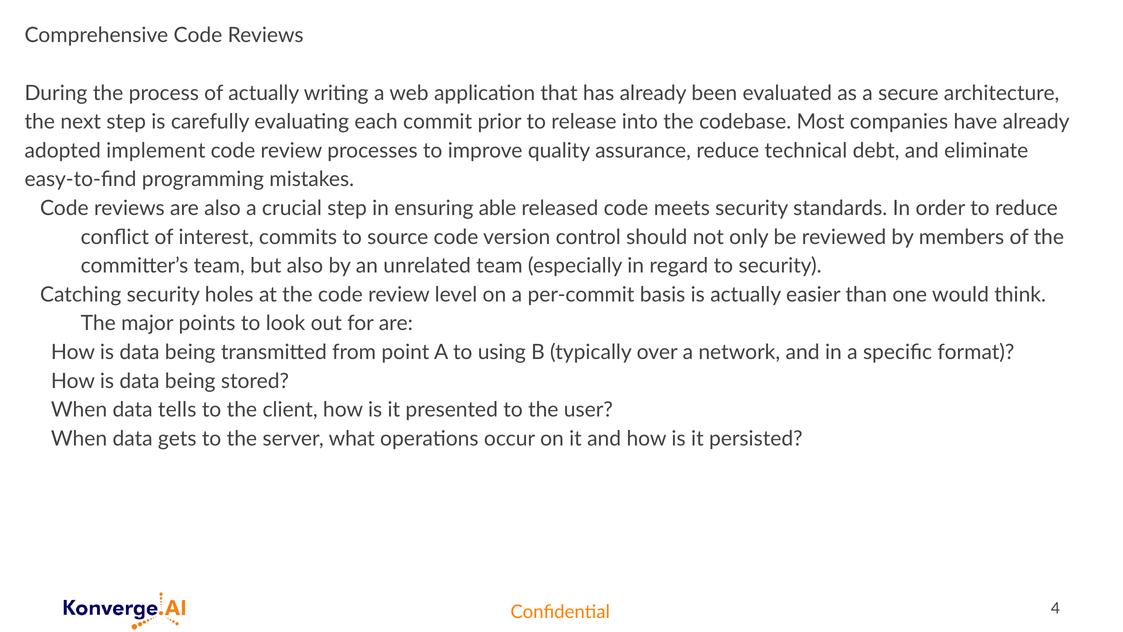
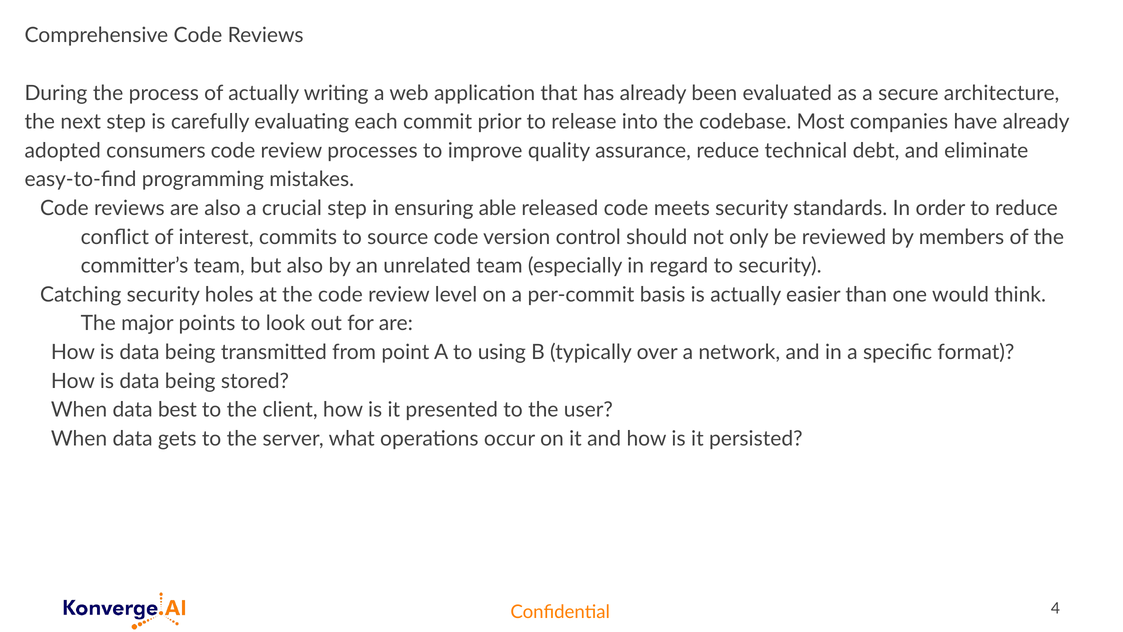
implement: implement -> consumers
tells: tells -> best
